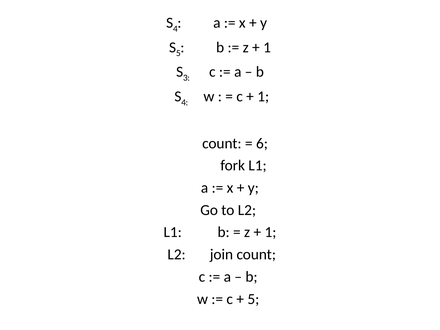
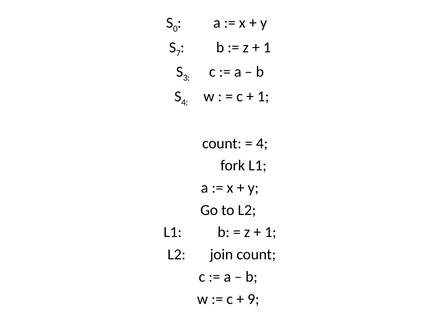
4 at (175, 29): 4 -> 0
5 at (178, 53): 5 -> 7
6 at (262, 143): 6 -> 4
5 at (253, 299): 5 -> 9
